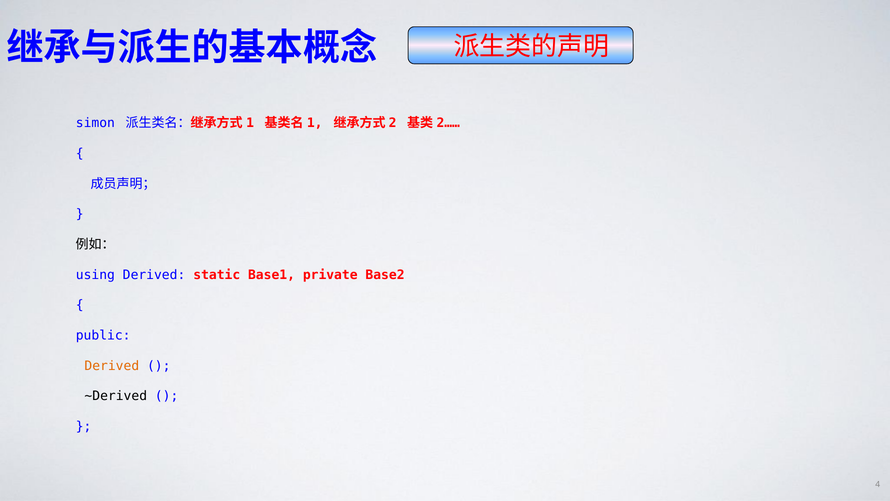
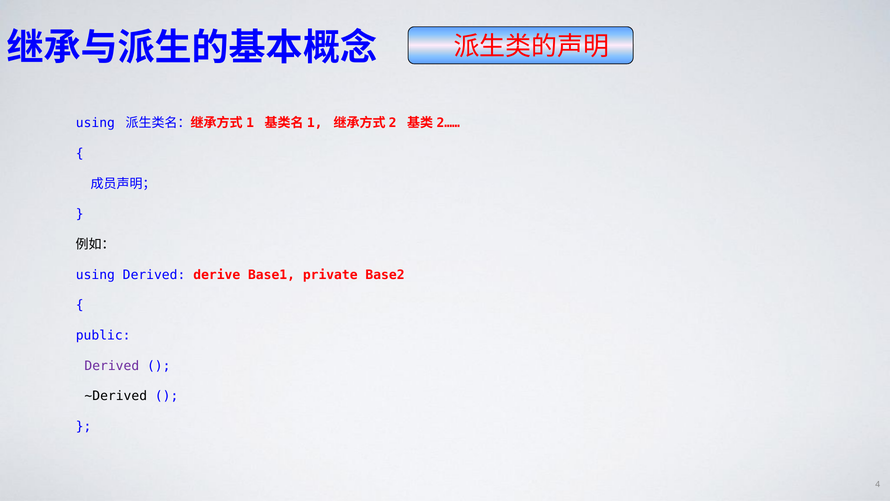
simon at (95, 123): simon -> using
static: static -> derive
Derived at (112, 366) colour: orange -> purple
